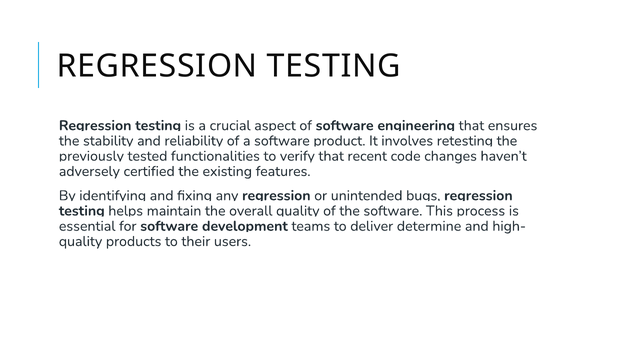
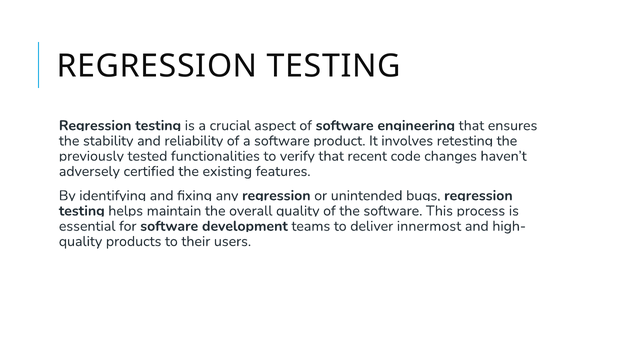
determine: determine -> innermost
